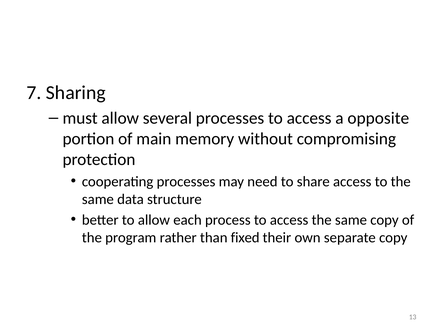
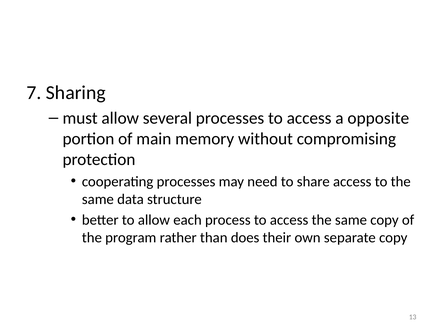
fixed: fixed -> does
